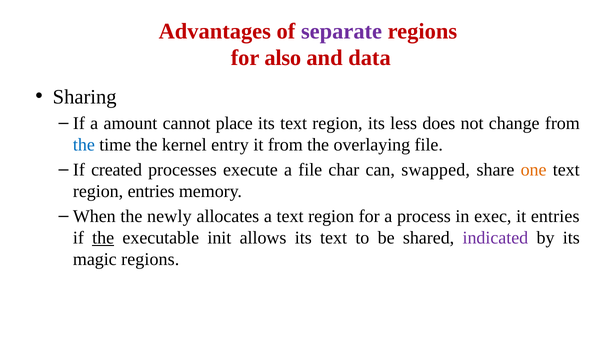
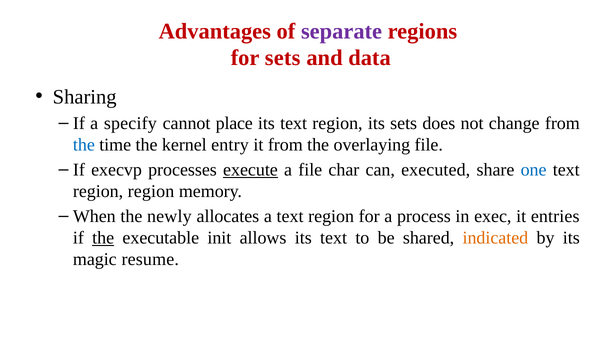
for also: also -> sets
amount: amount -> specify
its less: less -> sets
created: created -> execvp
execute underline: none -> present
swapped: swapped -> executed
one colour: orange -> blue
region entries: entries -> region
indicated colour: purple -> orange
magic regions: regions -> resume
